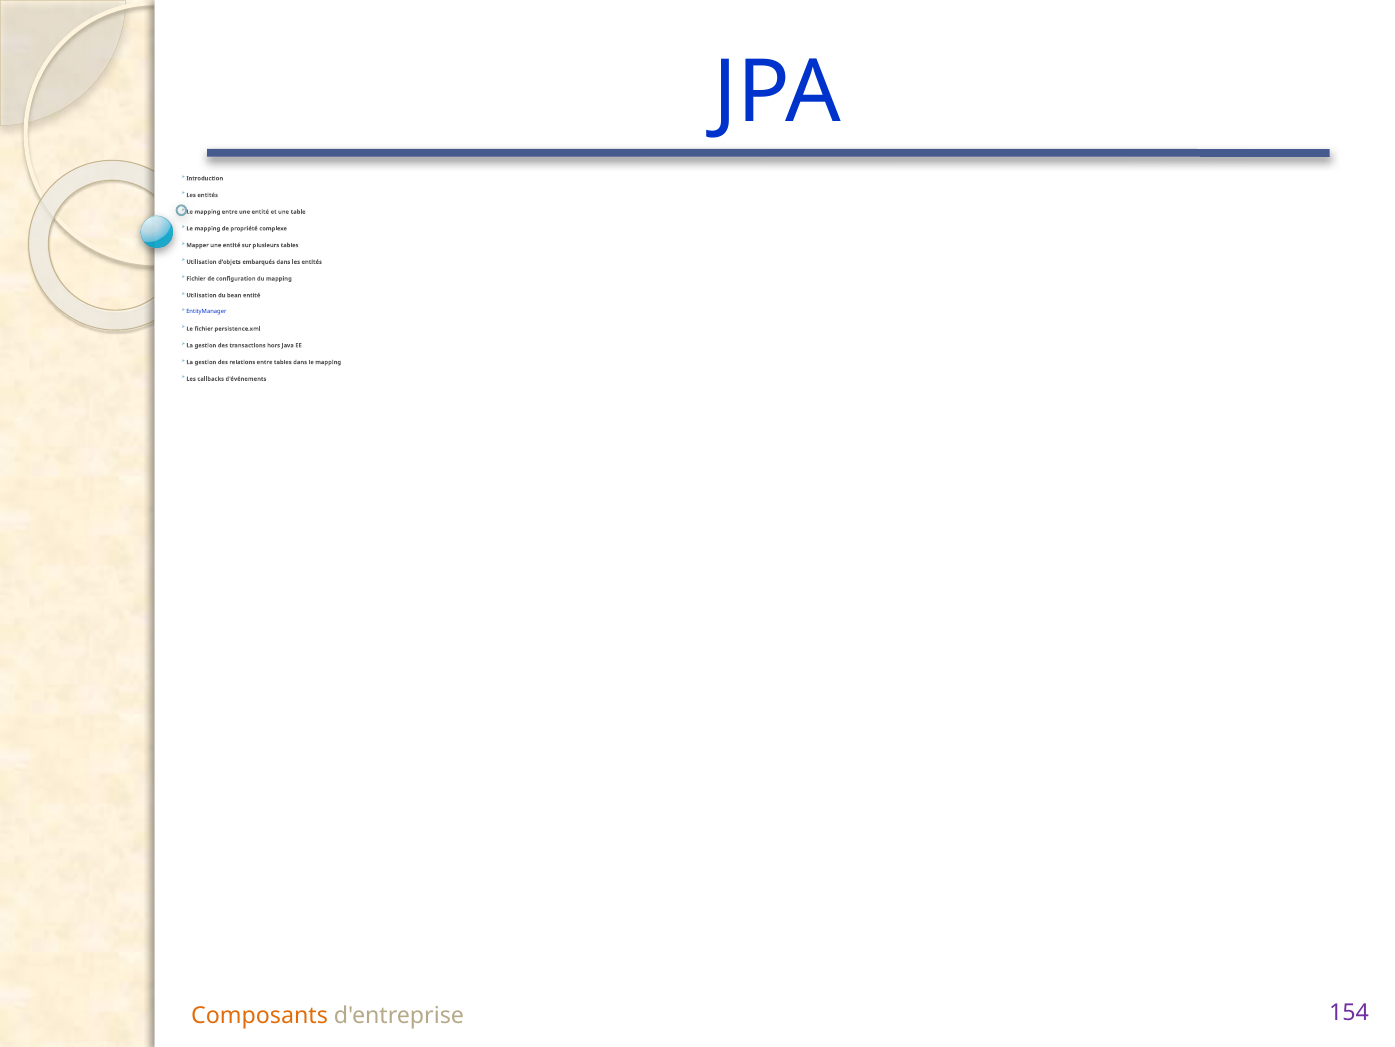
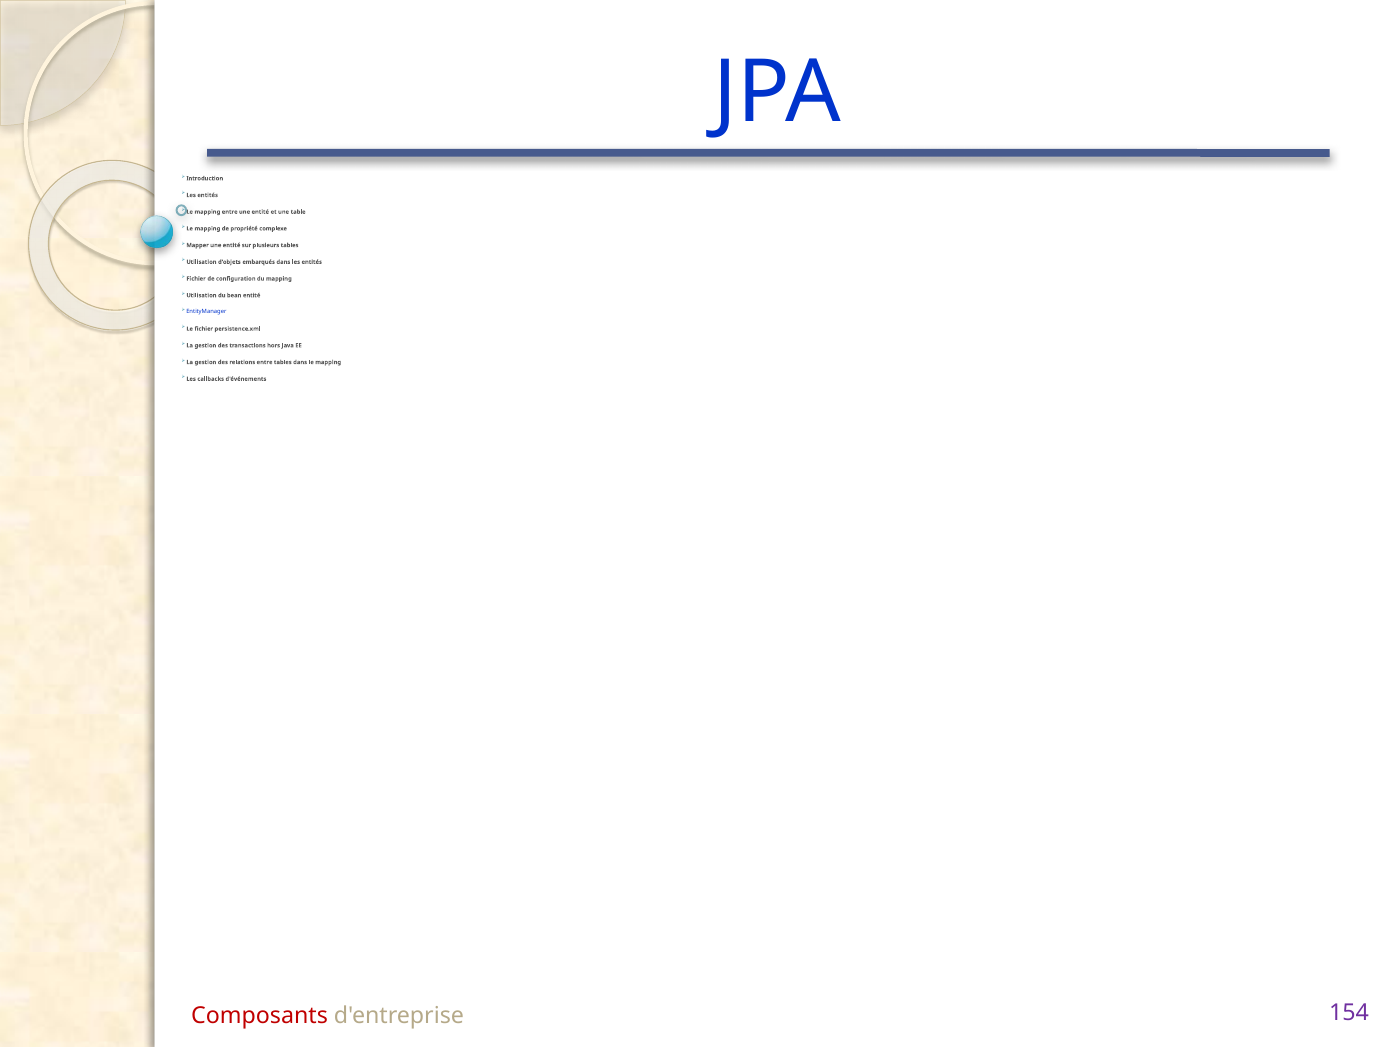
Composants colour: orange -> red
